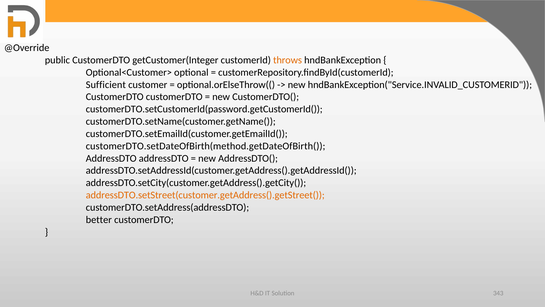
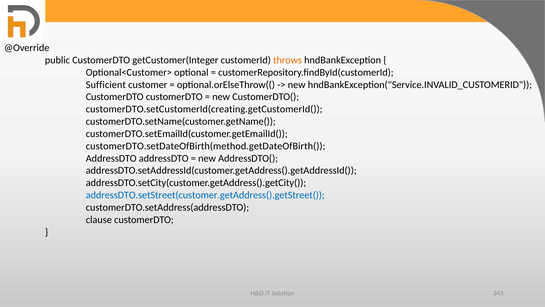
customerDTO.setCustomerId(password.getCustomerId(: customerDTO.setCustomerId(password.getCustomerId( -> customerDTO.setCustomerId(creating.getCustomerId(
addressDTO.setStreet(customer.getAddress().getStreet( colour: orange -> blue
better: better -> clause
